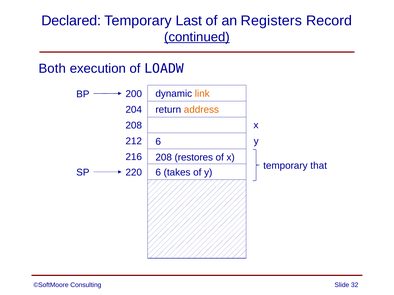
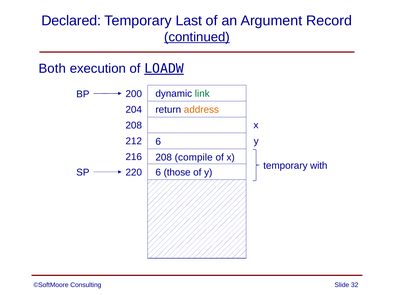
Registers: Registers -> Argument
LOADW underline: none -> present
link colour: orange -> green
restores: restores -> compile
that: that -> with
takes: takes -> those
